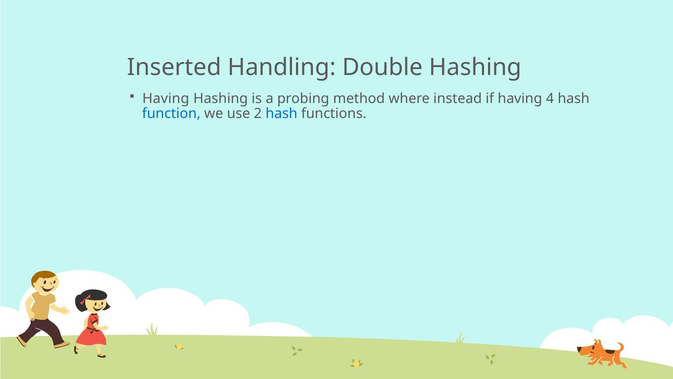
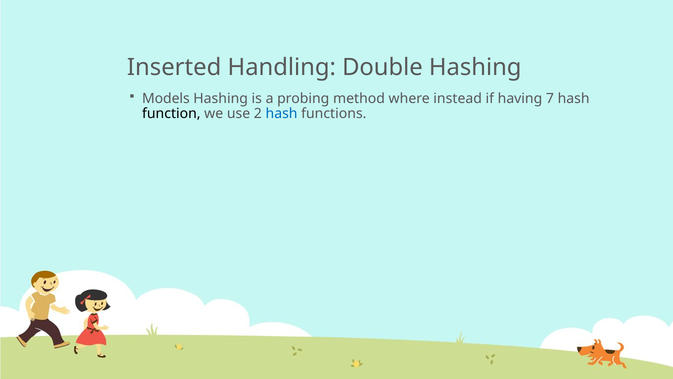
Having at (166, 98): Having -> Models
4: 4 -> 7
function colour: blue -> black
